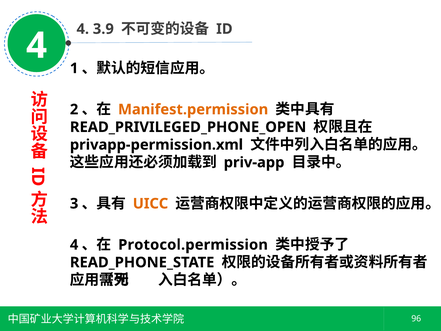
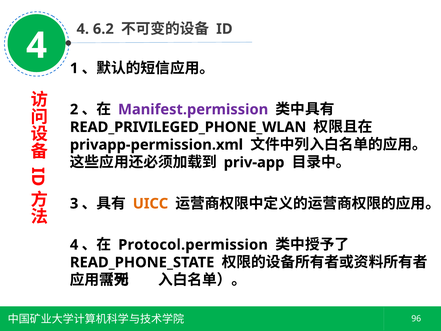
3.9: 3.9 -> 6.2
Manifest.permission colour: orange -> purple
READ_PRIVILEGED_PHONE_OPEN: READ_PRIVILEGED_PHONE_OPEN -> READ_PRIVILEGED_PHONE_WLAN
